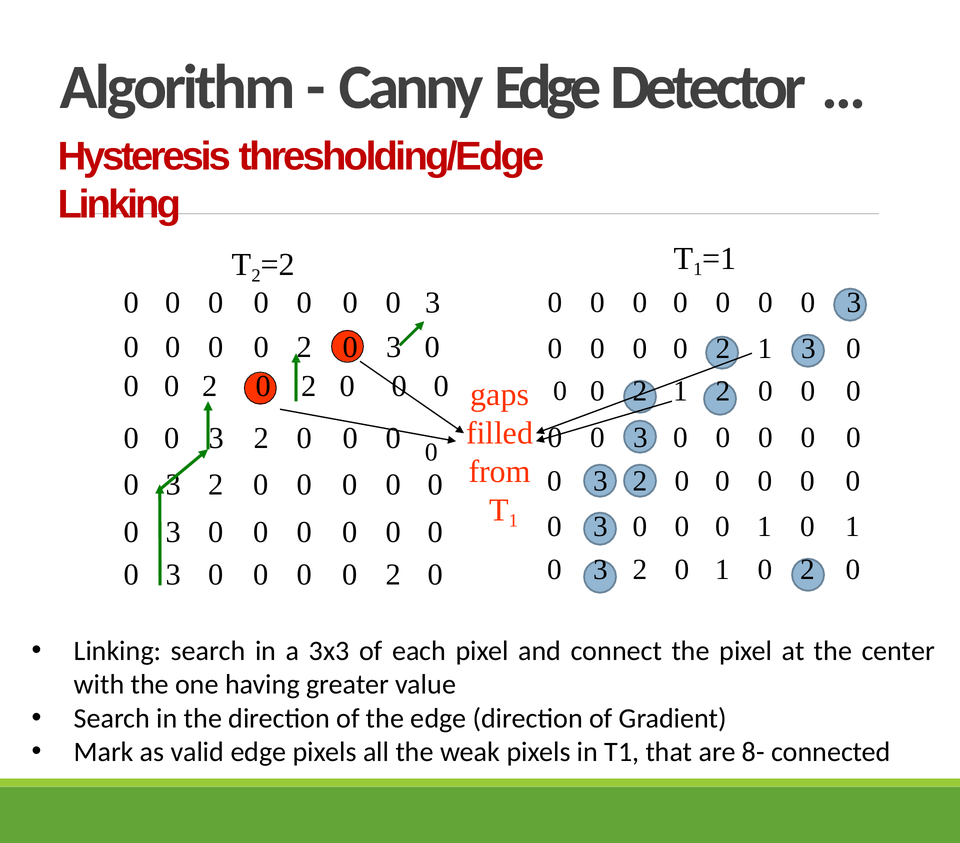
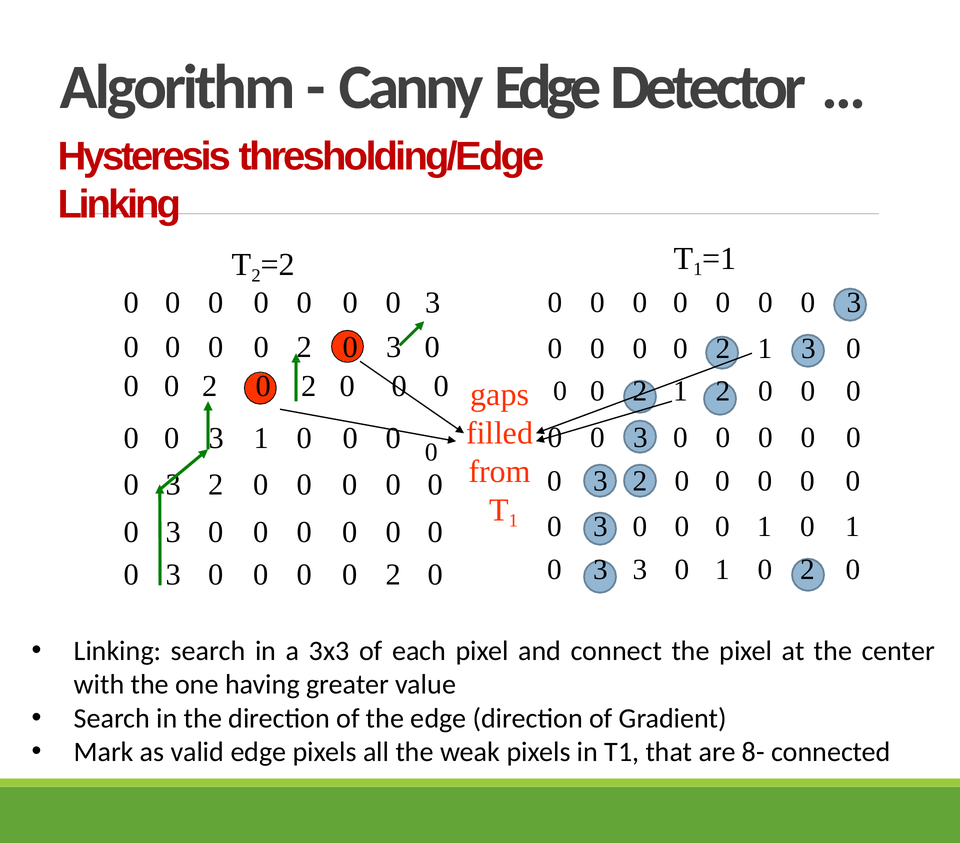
2 at (261, 438): 2 -> 1
2 at (640, 569): 2 -> 3
